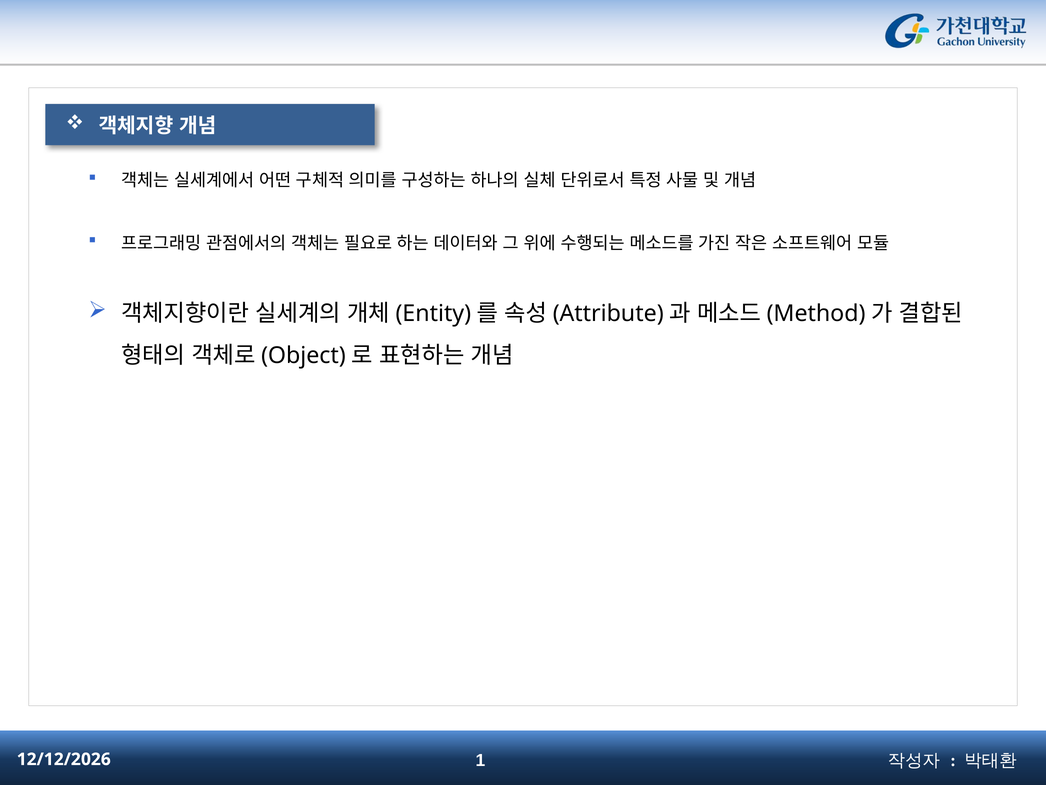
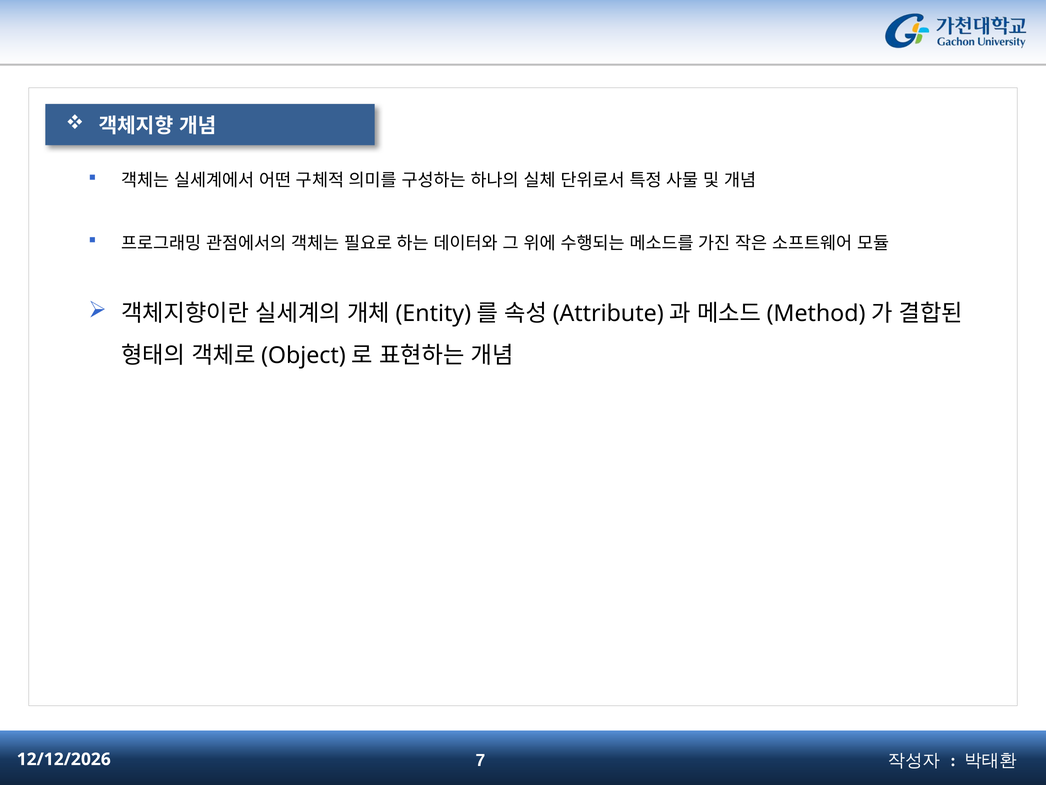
1: 1 -> 7
